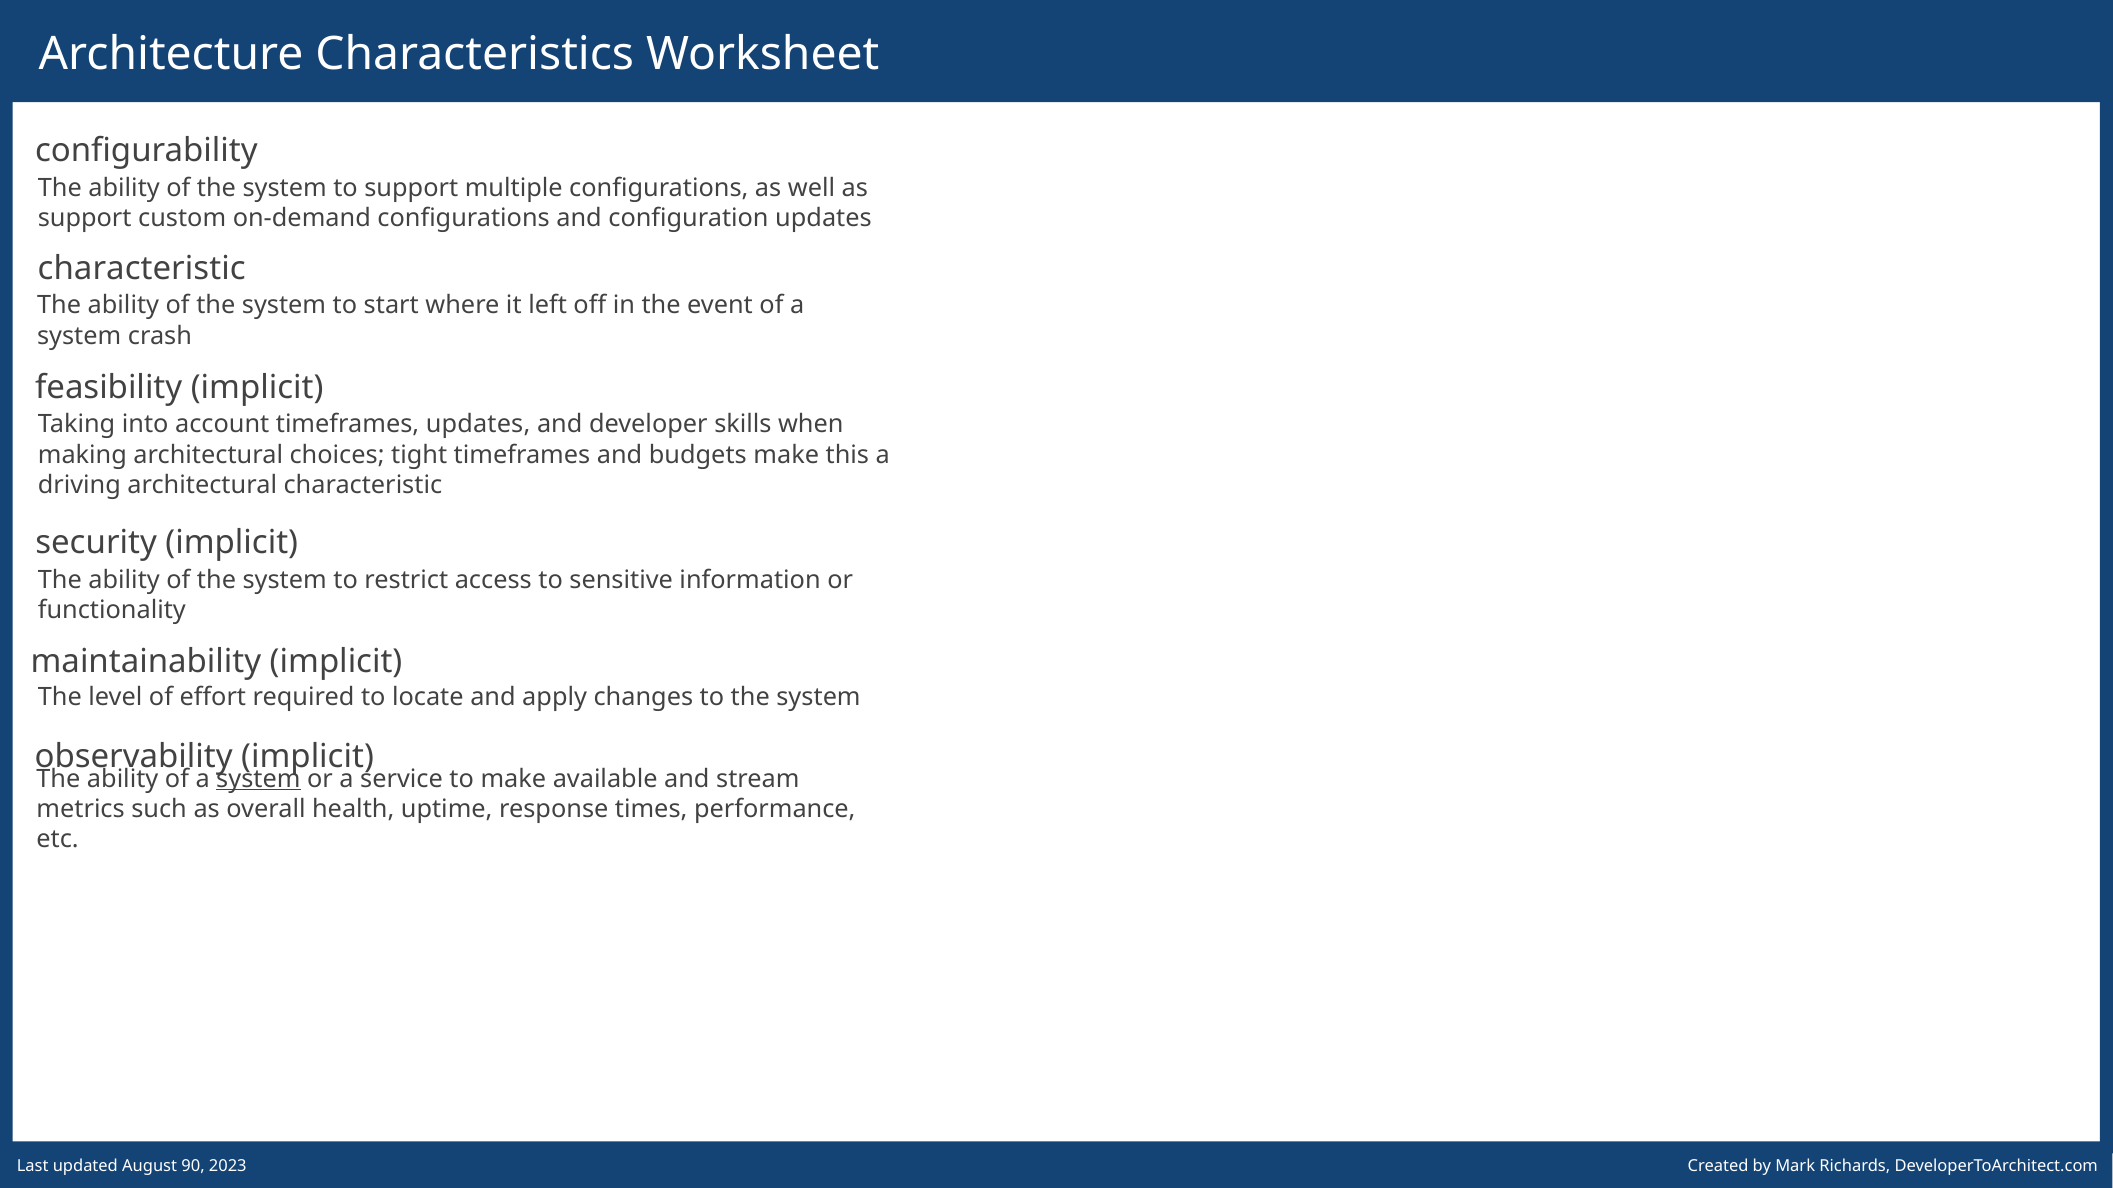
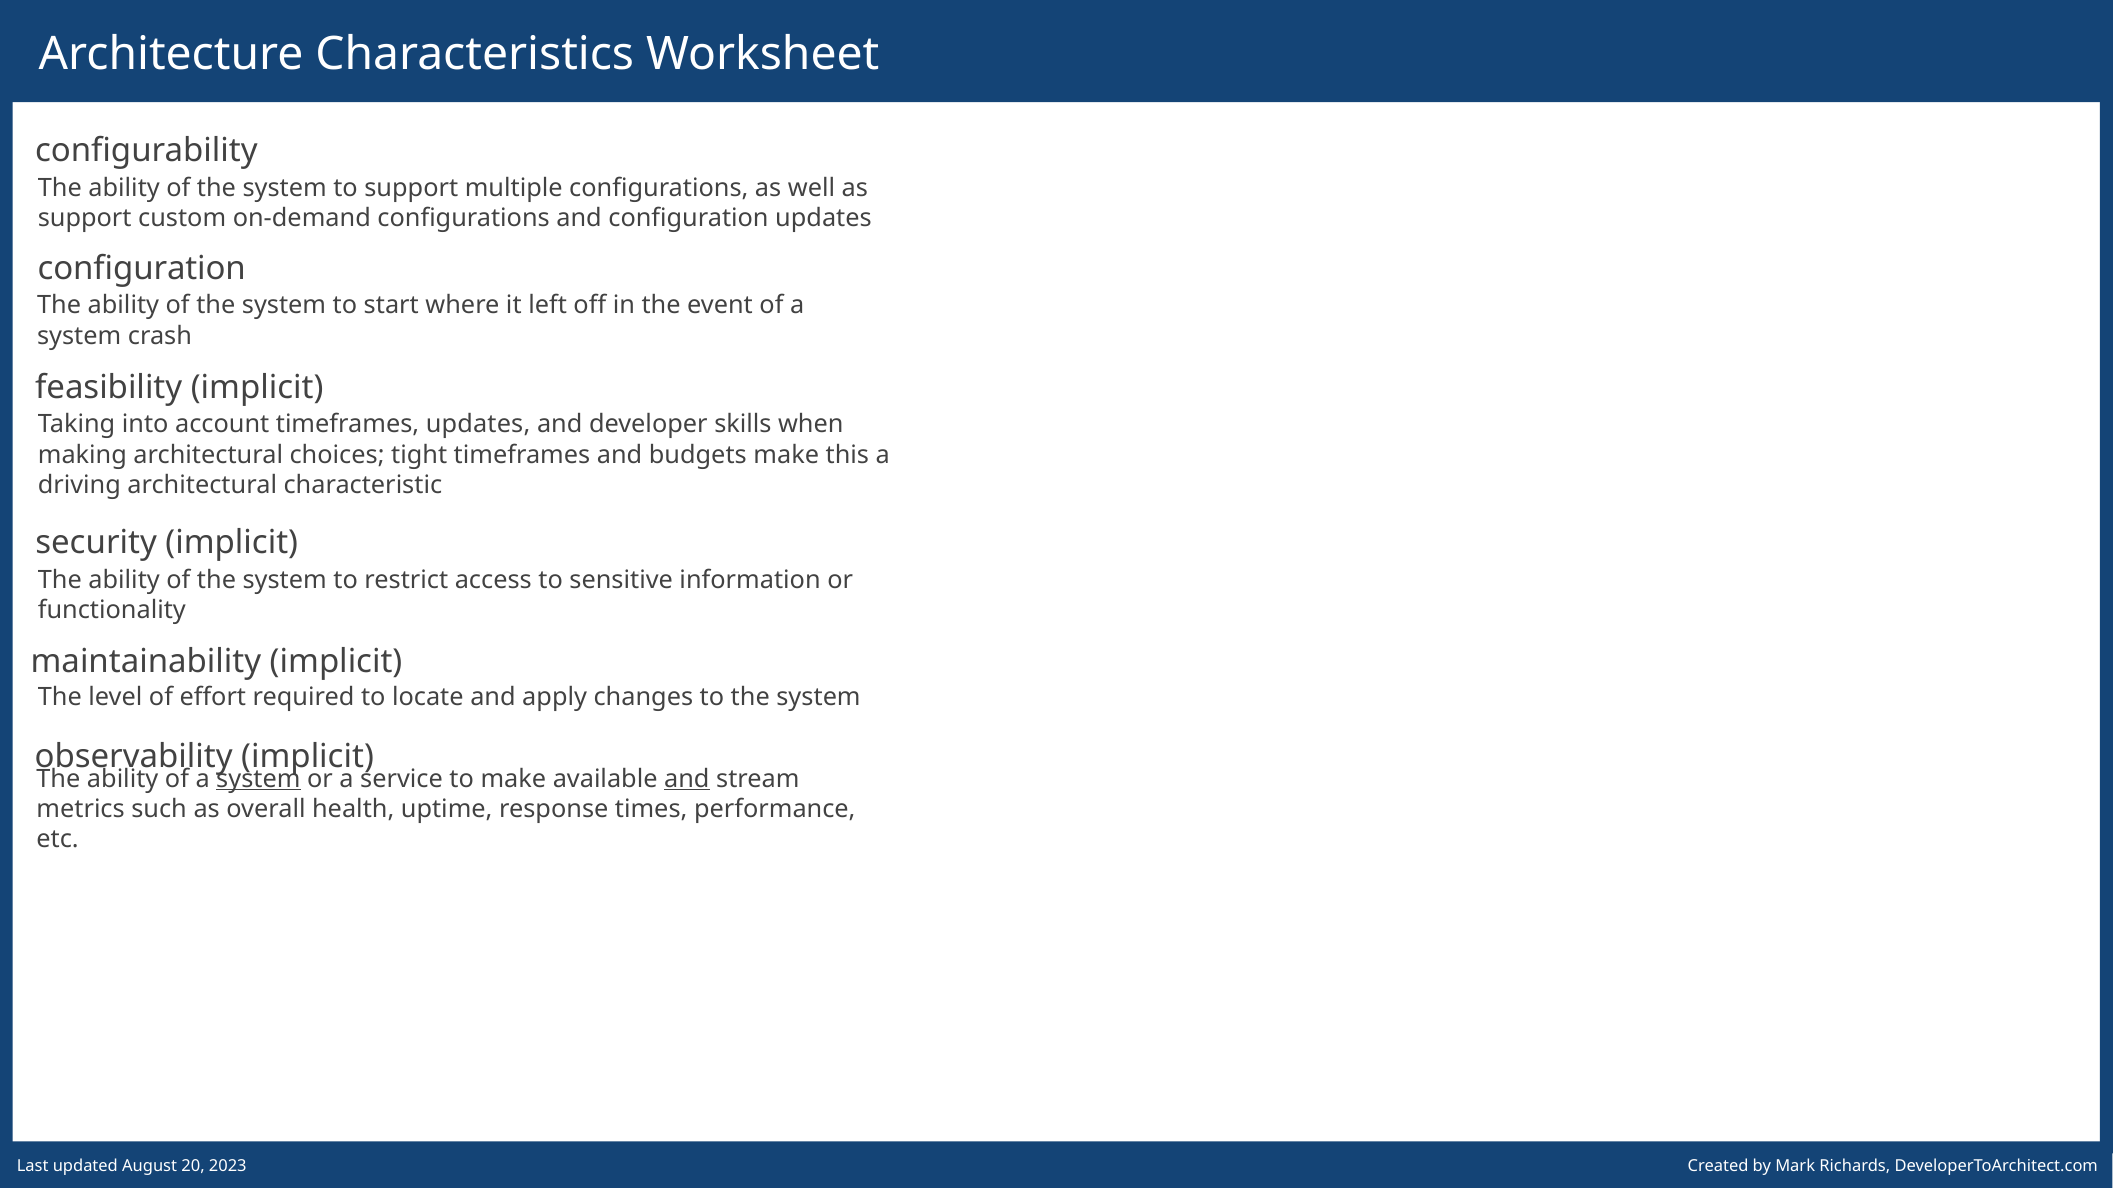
characteristic at (142, 269): characteristic -> configuration
and at (687, 779) underline: none -> present
90: 90 -> 20
